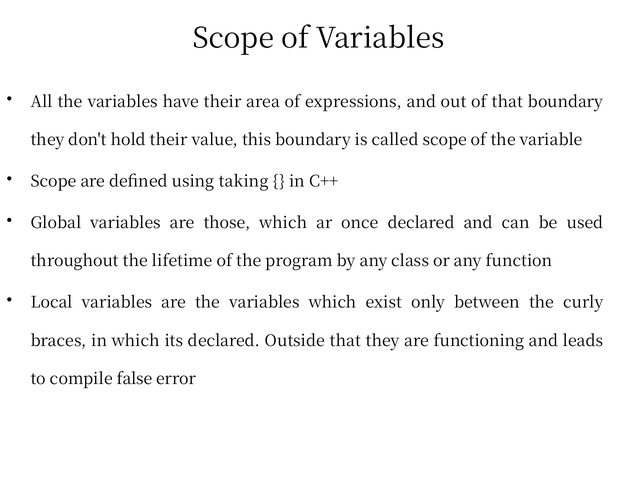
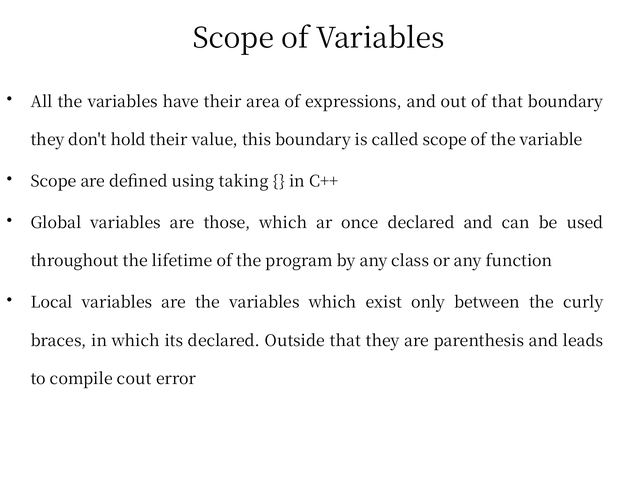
functioning: functioning -> parenthesis
false: false -> cout
